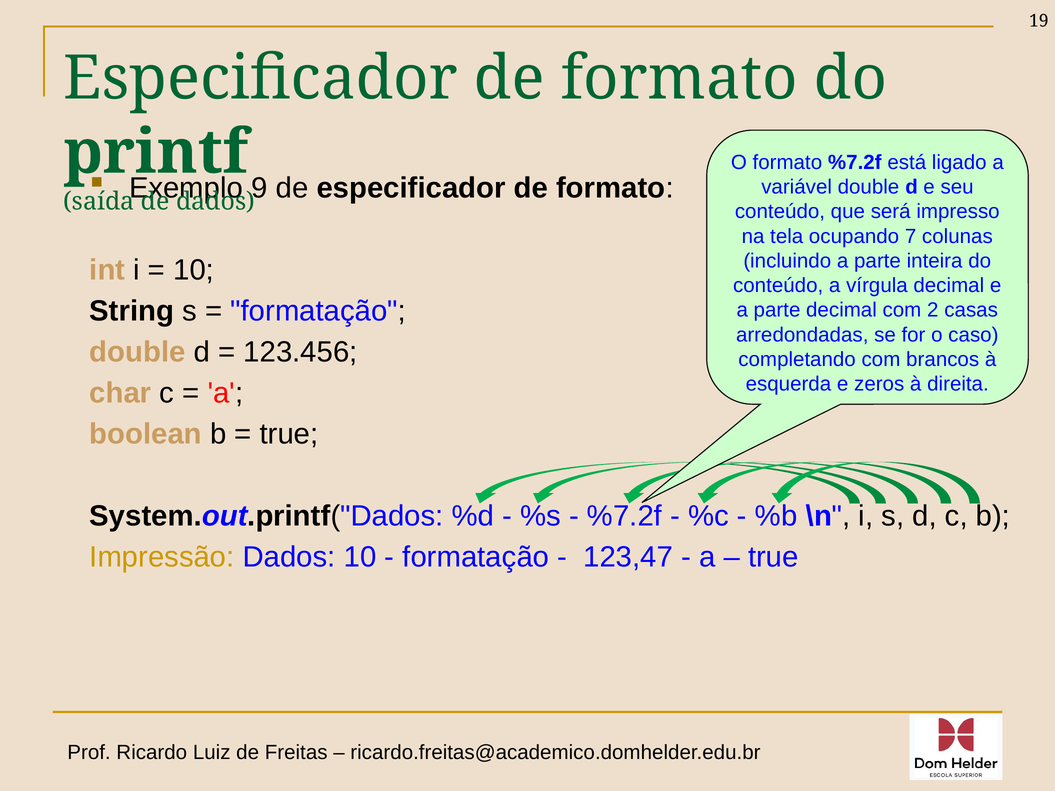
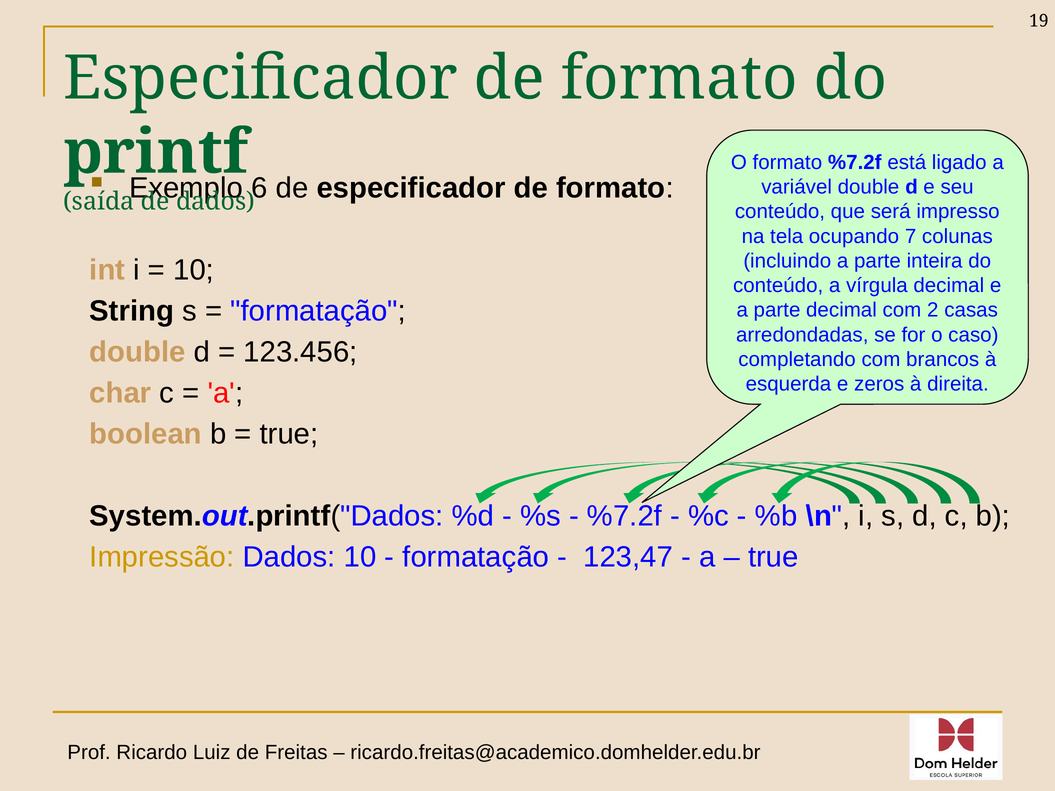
9: 9 -> 6
